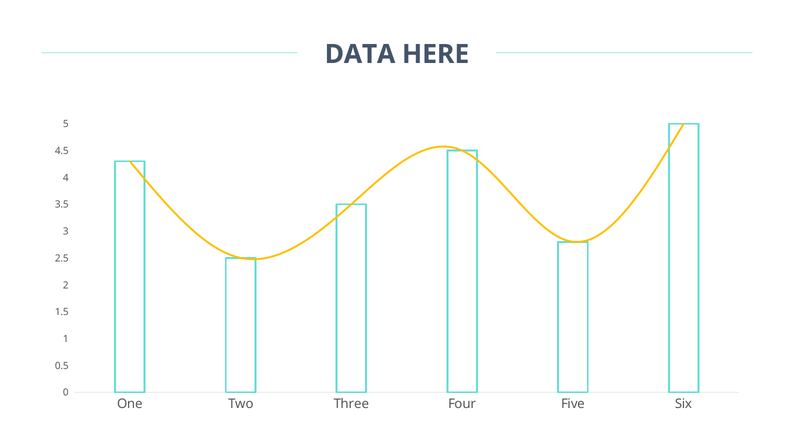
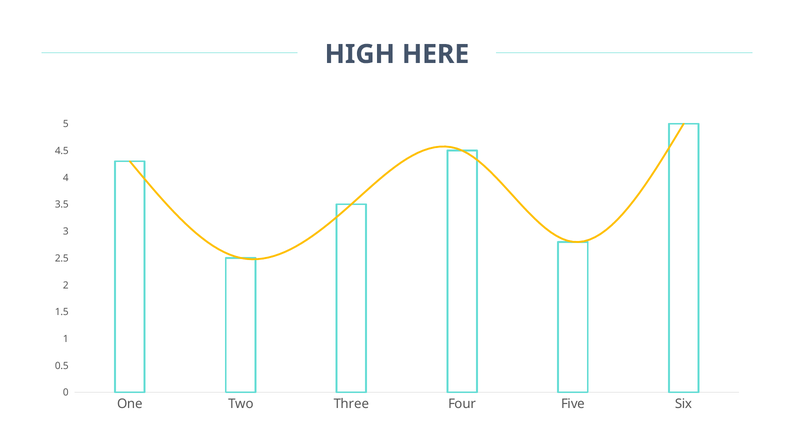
DATA: DATA -> HIGH
